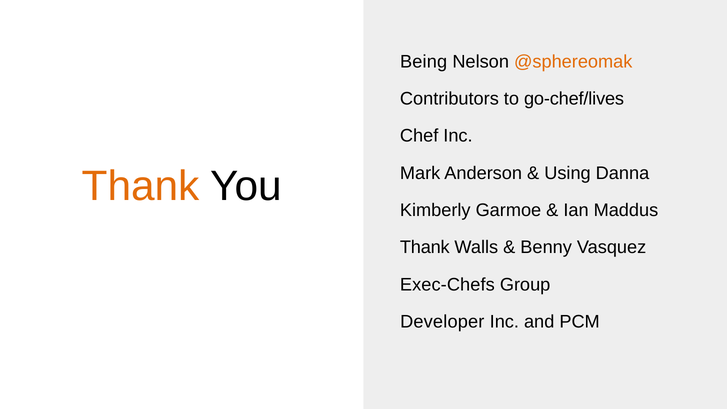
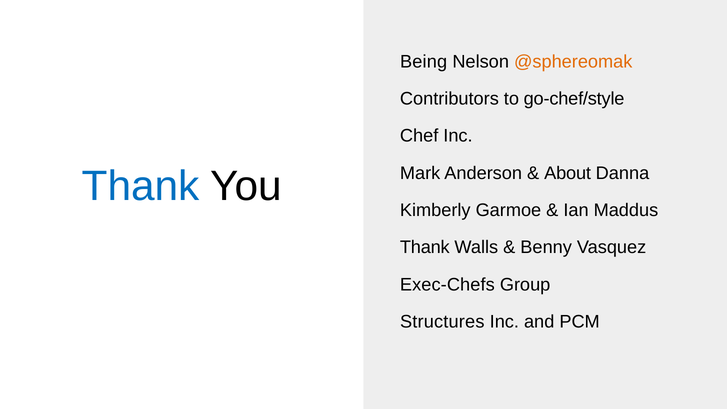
go-chef/lives: go-chef/lives -> go-chef/style
Using: Using -> About
Thank at (141, 186) colour: orange -> blue
Developer: Developer -> Structures
